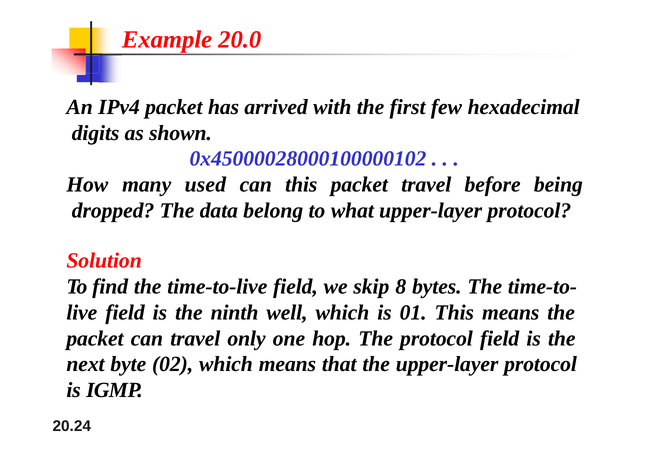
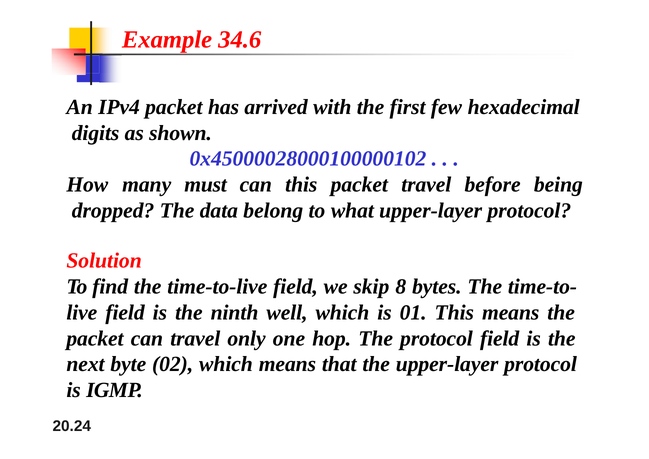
20.0: 20.0 -> 34.6
used: used -> must
